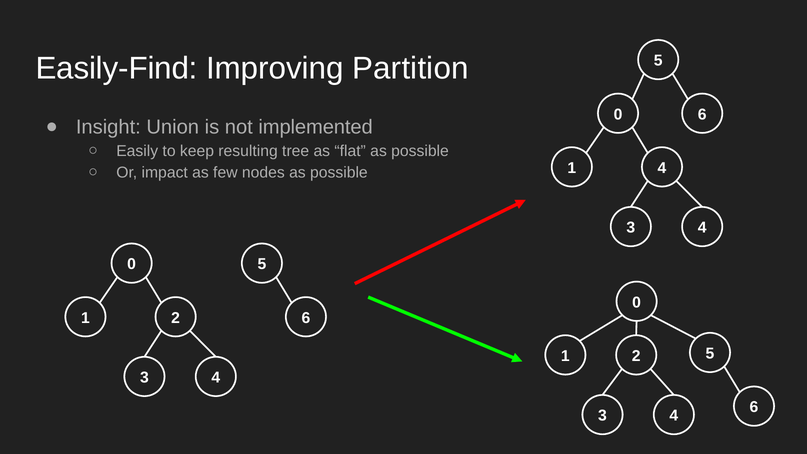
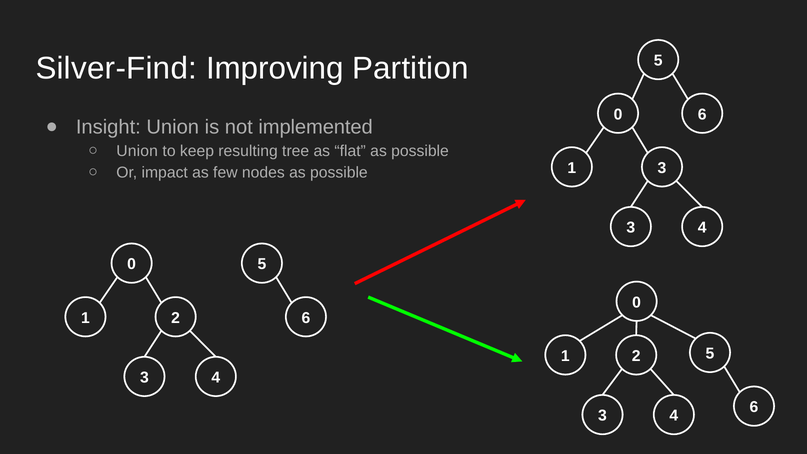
Easily-Find: Easily-Find -> Silver-Find
Easily at (137, 151): Easily -> Union
1 4: 4 -> 3
